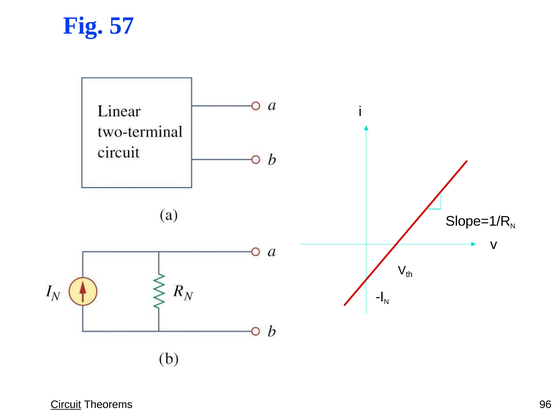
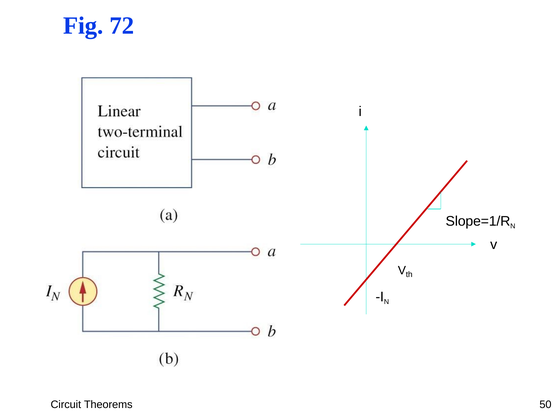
57: 57 -> 72
Circuit underline: present -> none
96: 96 -> 50
